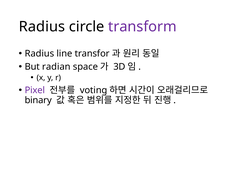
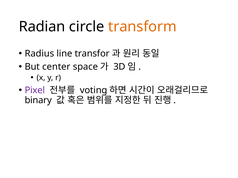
Radius at (42, 27): Radius -> Radian
transform colour: purple -> orange
radian: radian -> center
